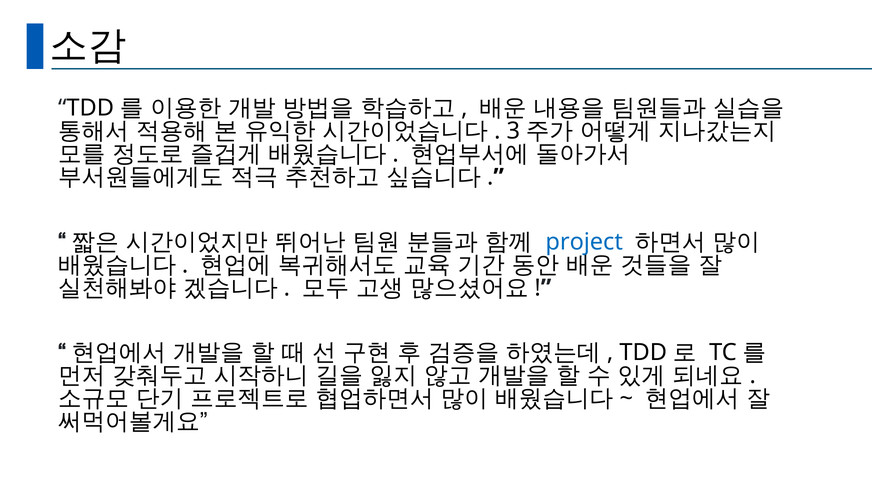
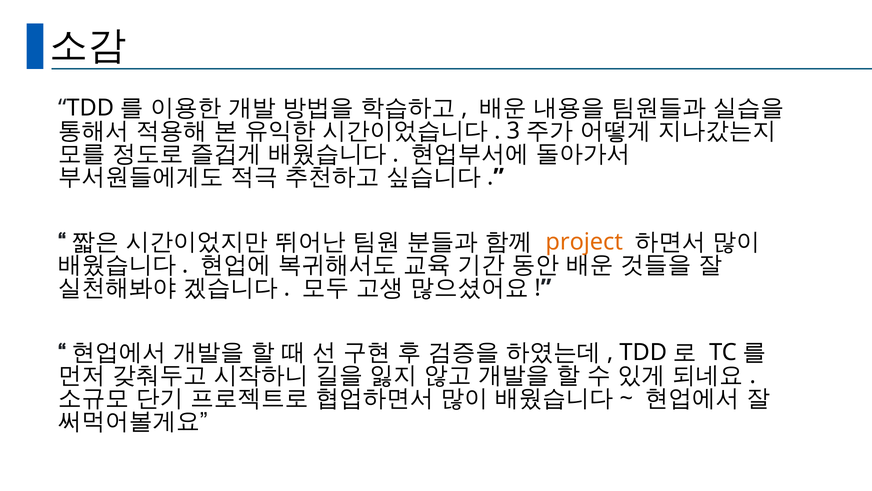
project colour: blue -> orange
